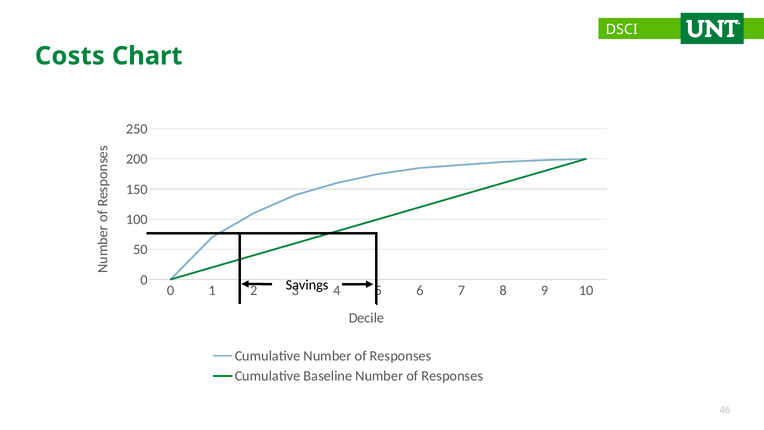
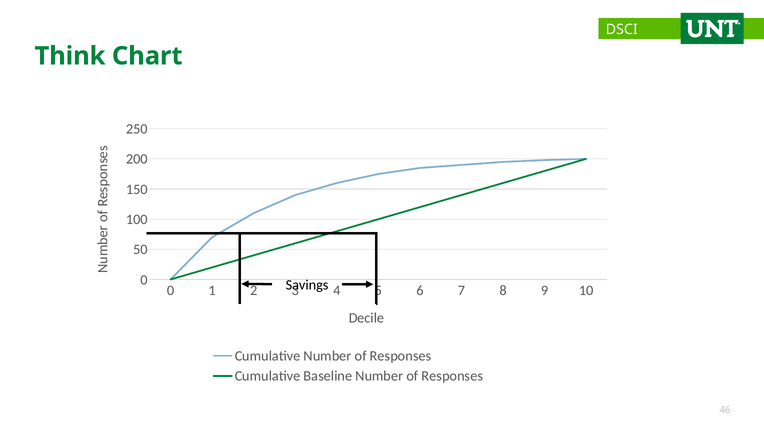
Costs: Costs -> Think
